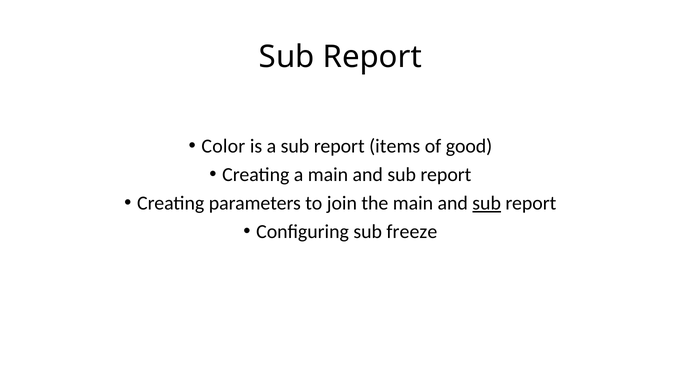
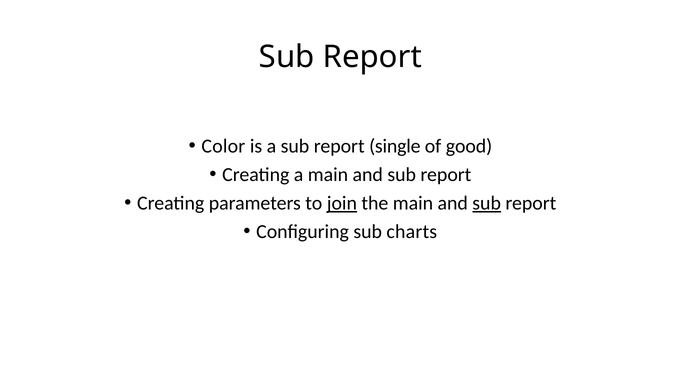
items: items -> single
join underline: none -> present
freeze: freeze -> charts
